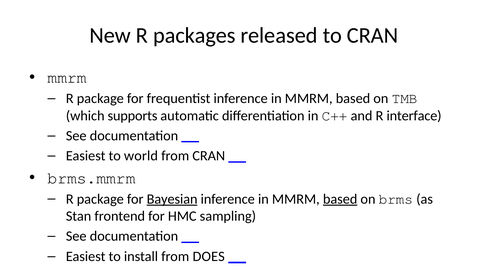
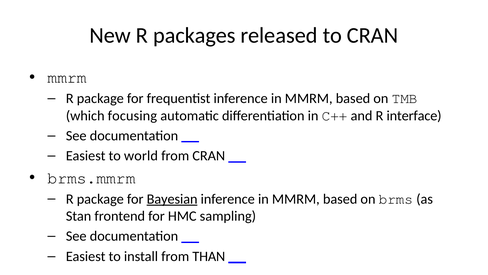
supports: supports -> focusing
based at (340, 199) underline: present -> none
DOES: DOES -> THAN
